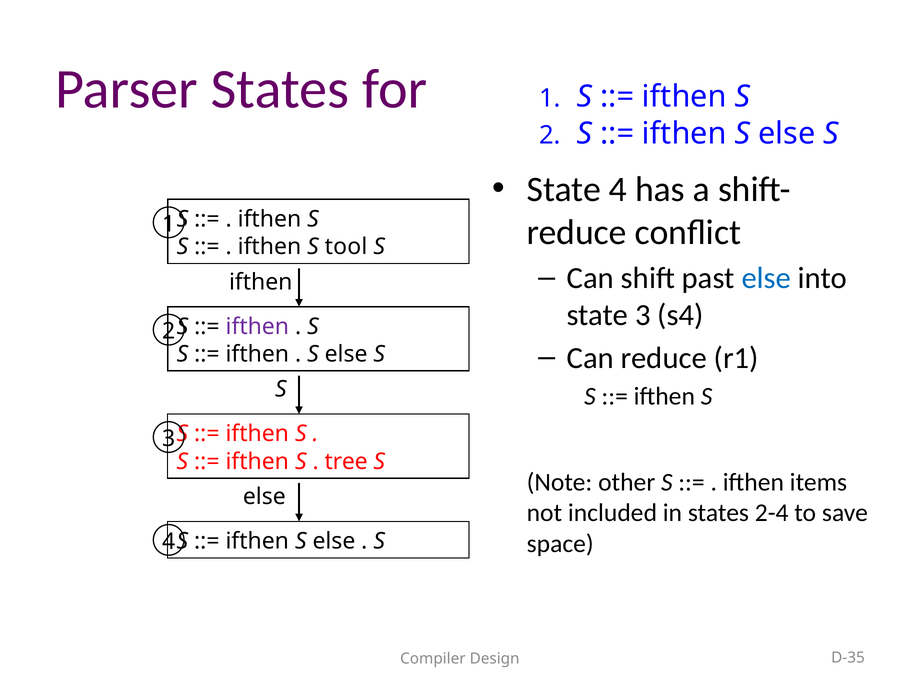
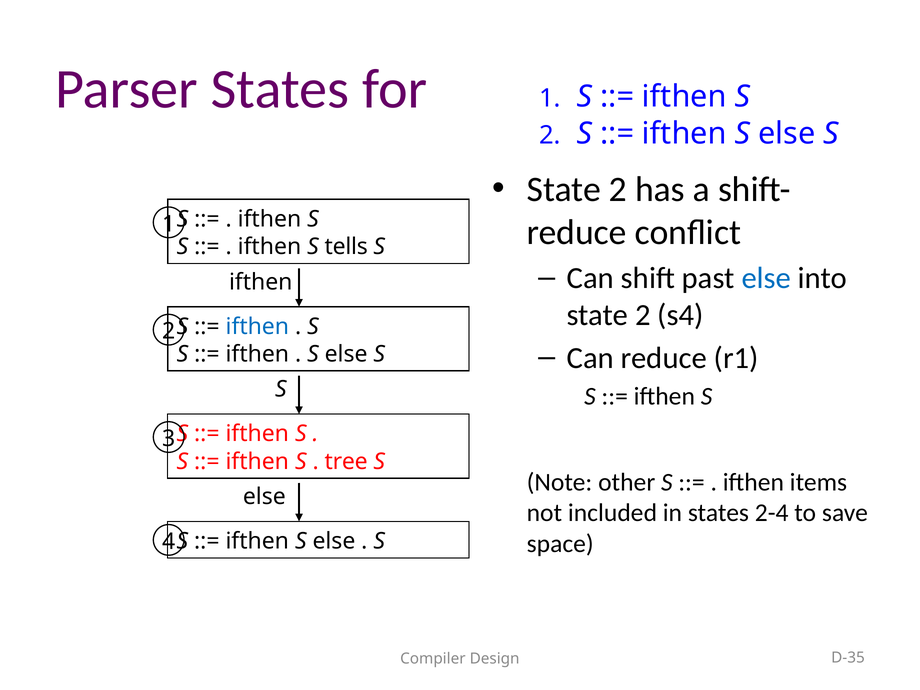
4 at (618, 190): 4 -> 2
tool: tool -> tells
3 at (643, 315): 3 -> 2
ifthen at (257, 327) colour: purple -> blue
